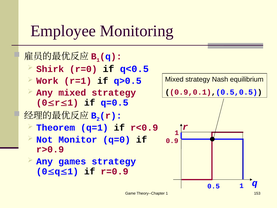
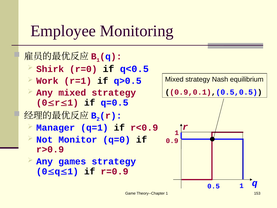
Theorem: Theorem -> Manager
